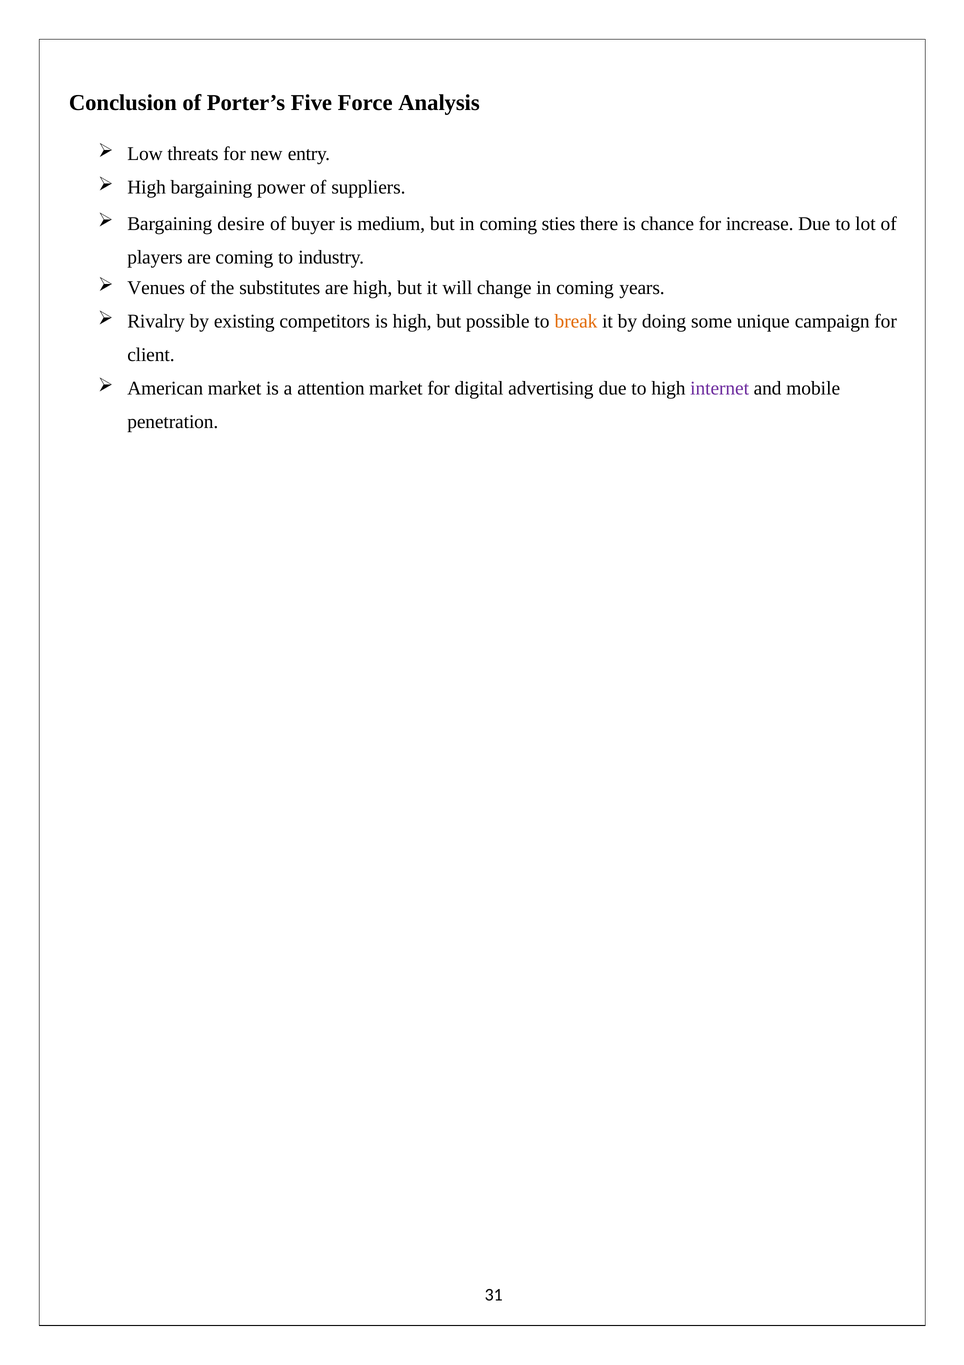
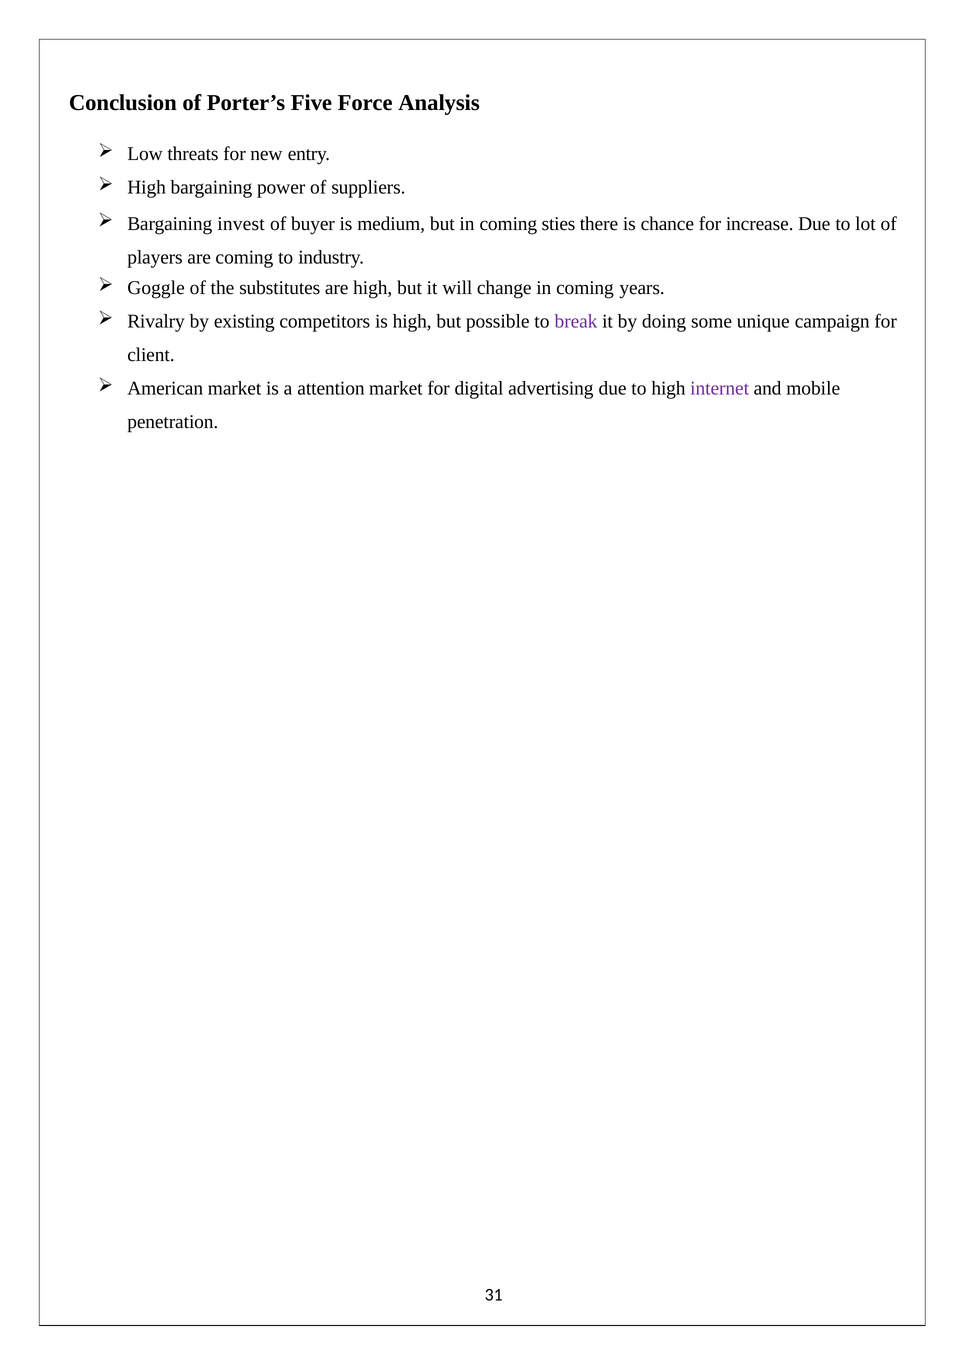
desire: desire -> invest
Venues: Venues -> Goggle
break colour: orange -> purple
